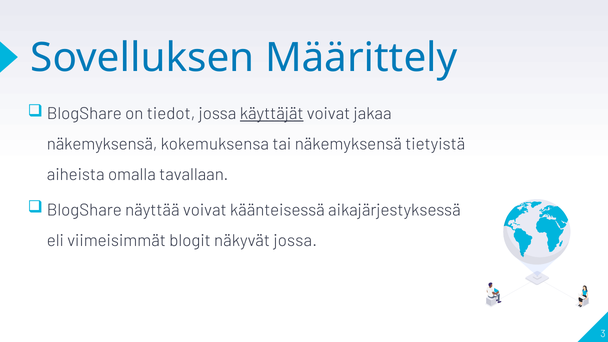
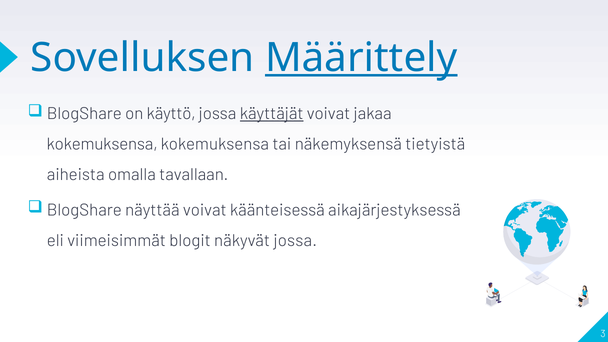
Määrittely underline: none -> present
tiedot: tiedot -> käyttö
näkemyksensä at (102, 144): näkemyksensä -> kokemuksensa
